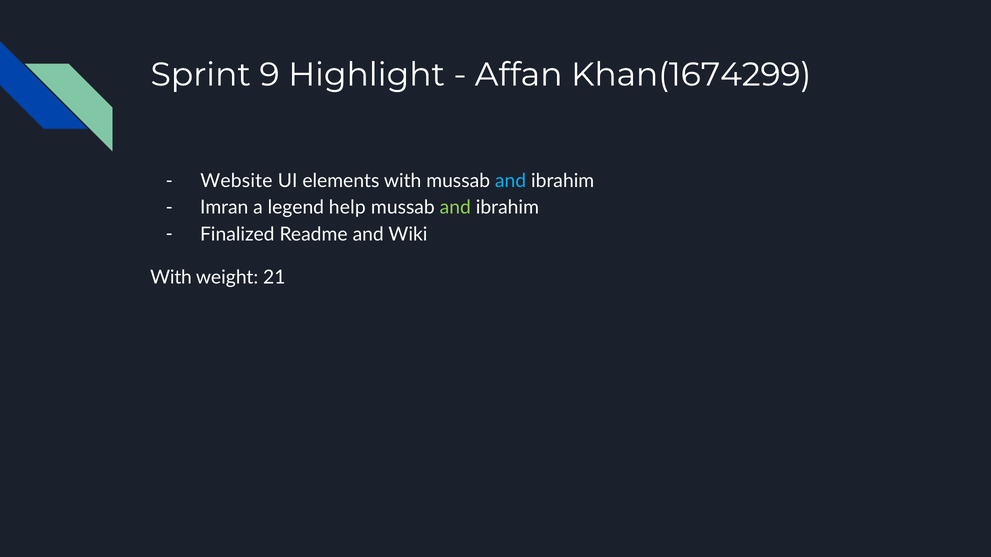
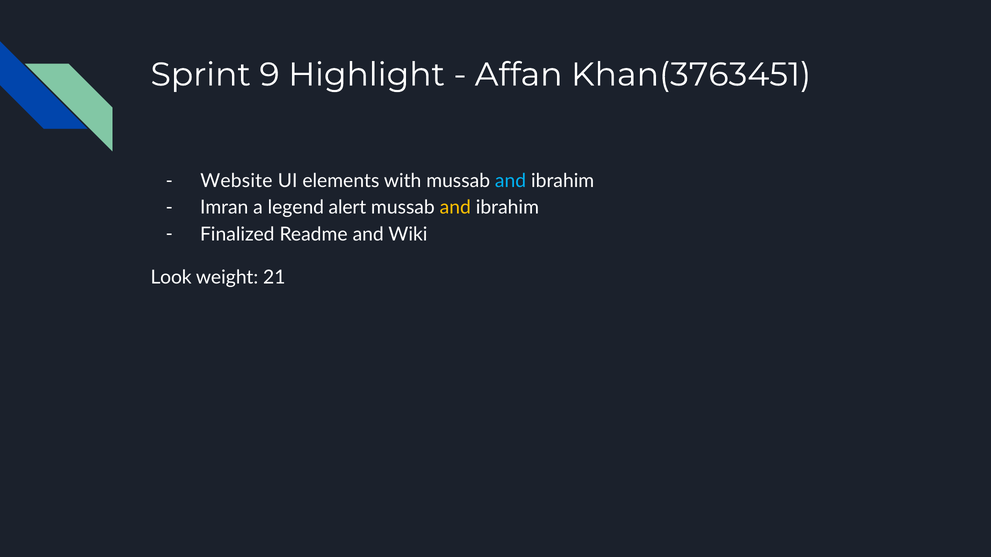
Khan(1674299: Khan(1674299 -> Khan(3763451
help: help -> alert
and at (455, 208) colour: light green -> yellow
With at (171, 278): With -> Look
